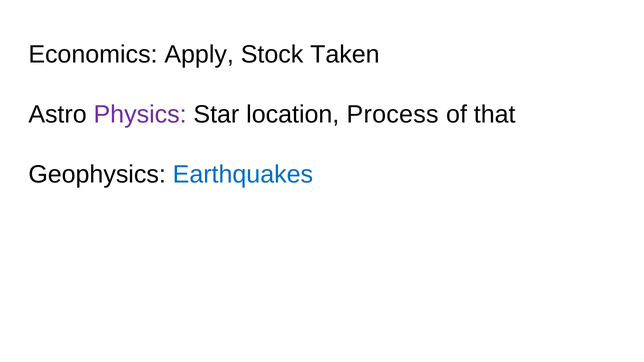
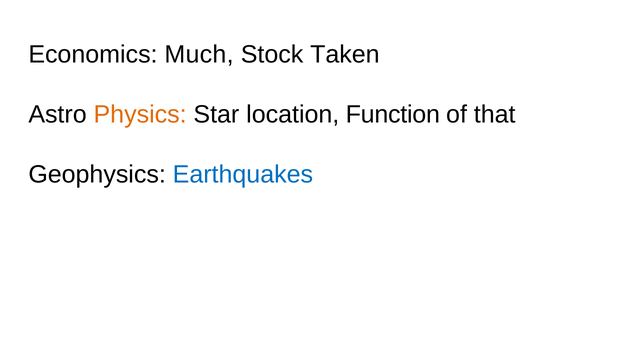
Apply: Apply -> Much
Physics colour: purple -> orange
Process: Process -> Function
